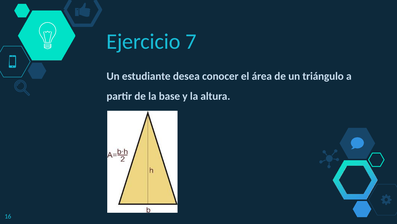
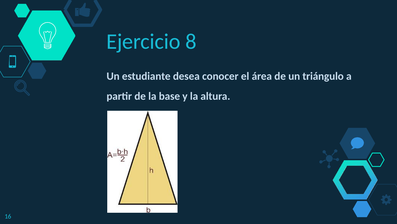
7: 7 -> 8
